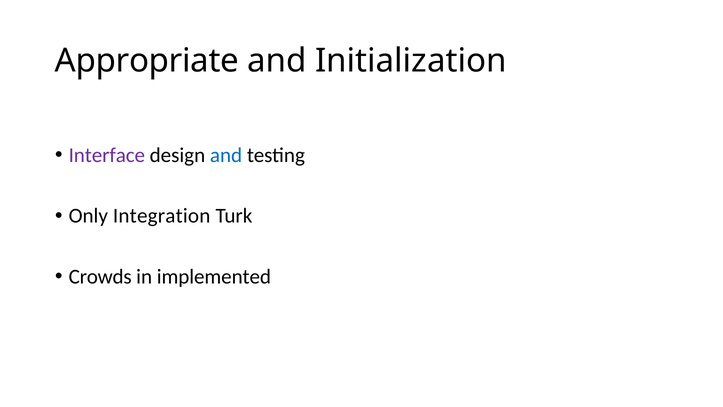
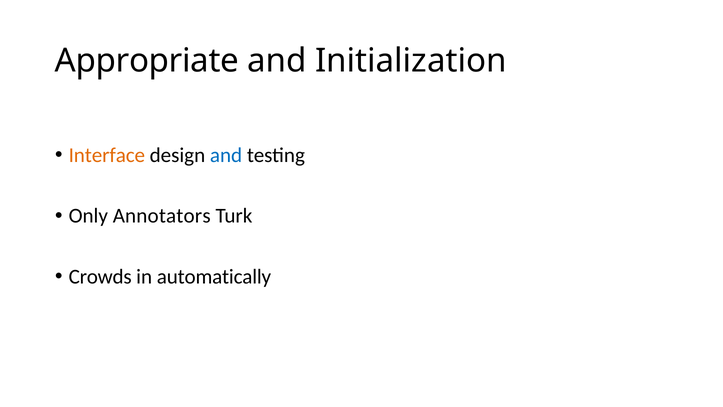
Interface colour: purple -> orange
Integration: Integration -> Annotators
implemented: implemented -> automatically
